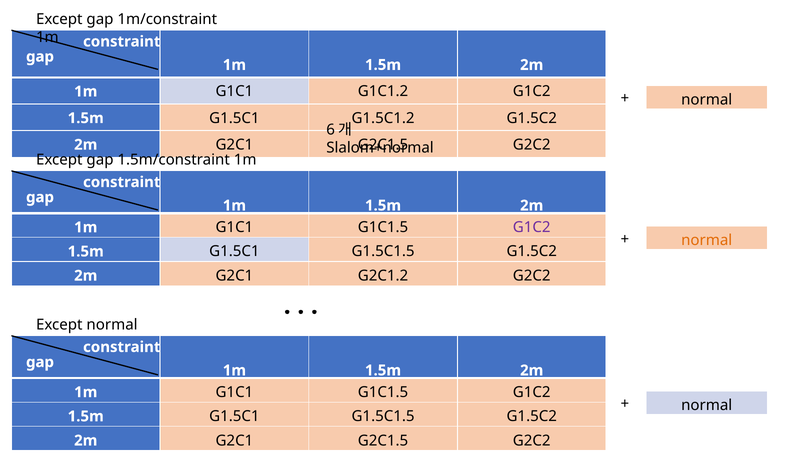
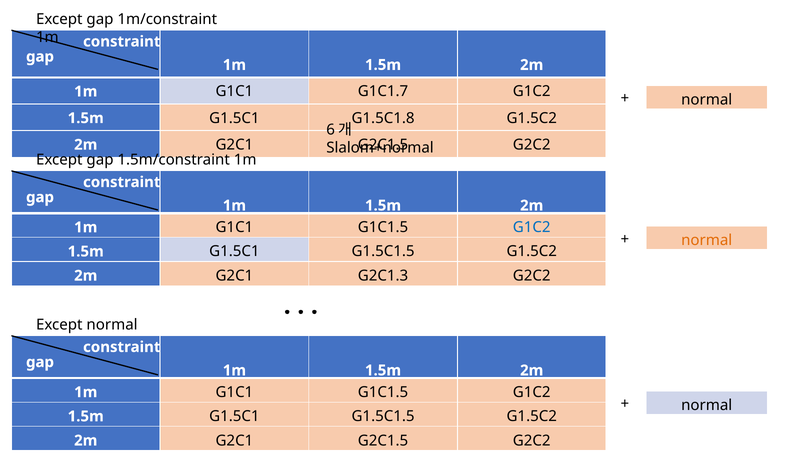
G1C1.2: G1C1.2 -> G1C1.7
G1.5C1.2: G1.5C1.2 -> G1.5C1.8
G1C2 at (532, 227) colour: purple -> blue
G2C1.2: G2C1.2 -> G2C1.3
